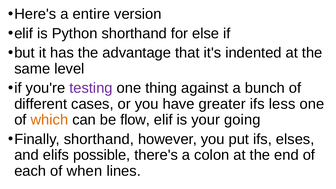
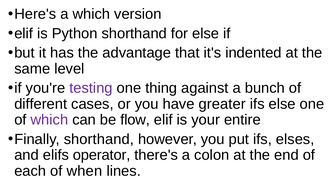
a entire: entire -> which
ifs less: less -> else
which at (49, 120) colour: orange -> purple
going: going -> entire
possible: possible -> operator
